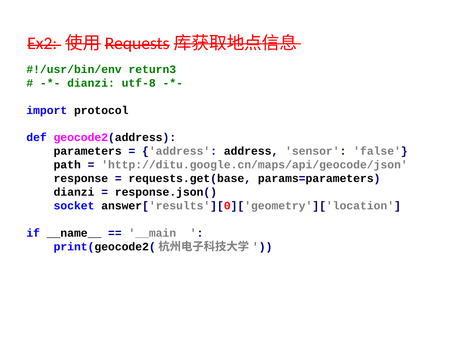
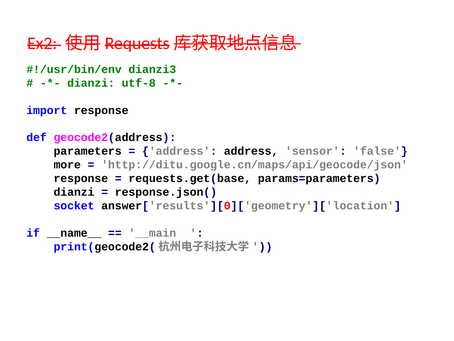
return3: return3 -> dianzi3
import protocol: protocol -> response
path: path -> more
